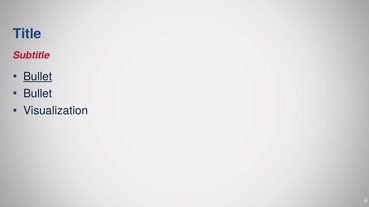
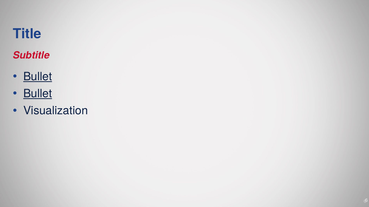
Bullet at (38, 94) underline: none -> present
